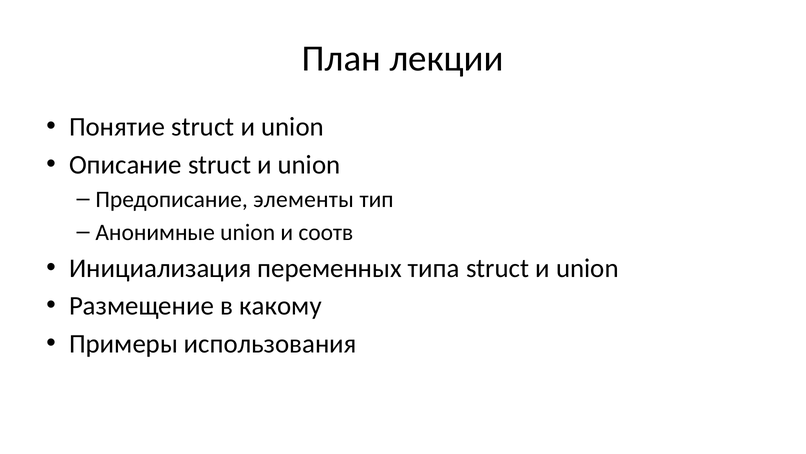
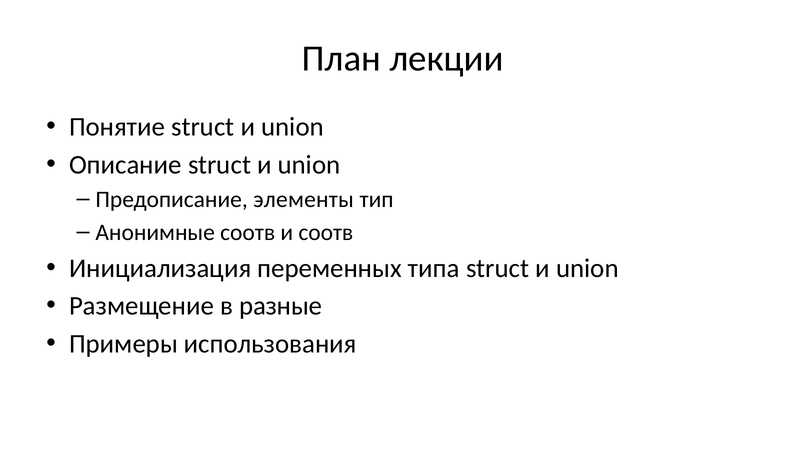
Анонимные union: union -> соотв
какому: какому -> разные
